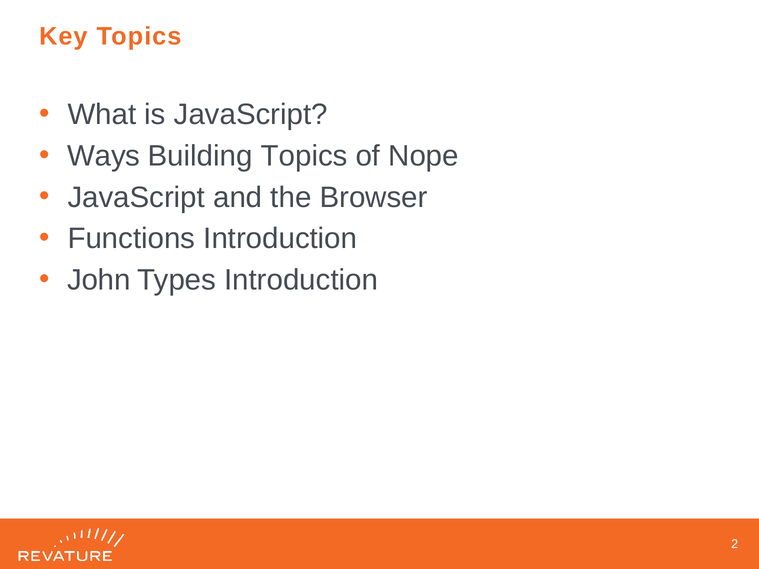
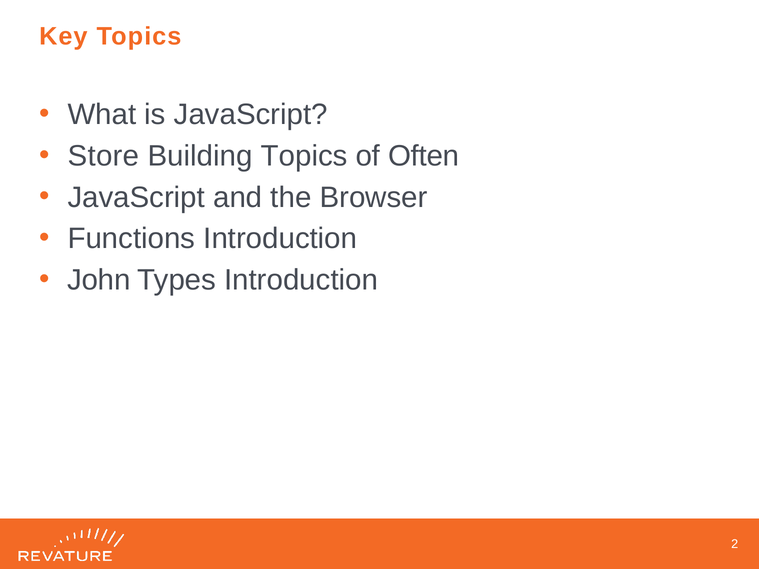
Ways: Ways -> Store
Nope: Nope -> Often
